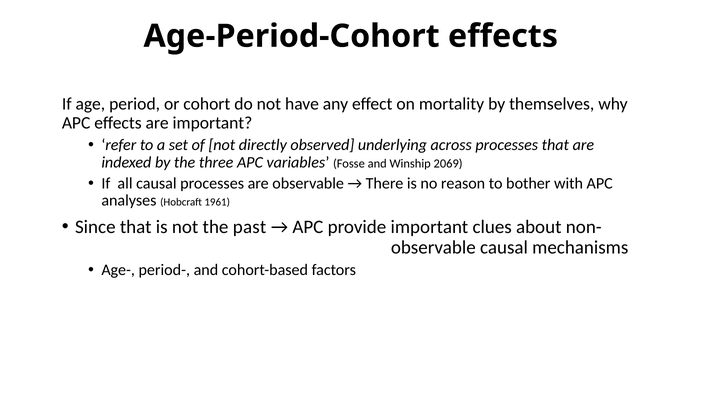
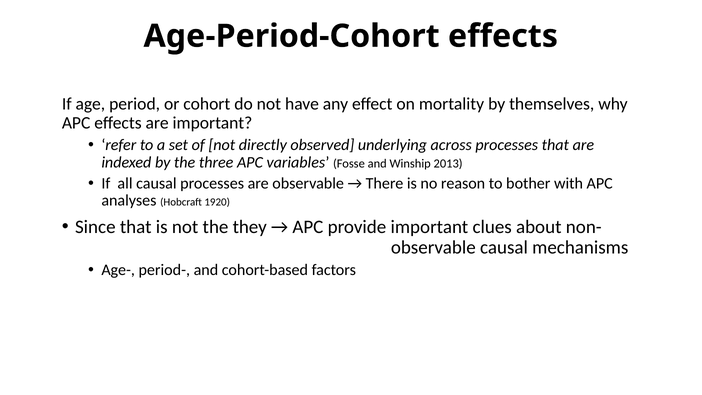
2069: 2069 -> 2013
1961: 1961 -> 1920
past: past -> they
